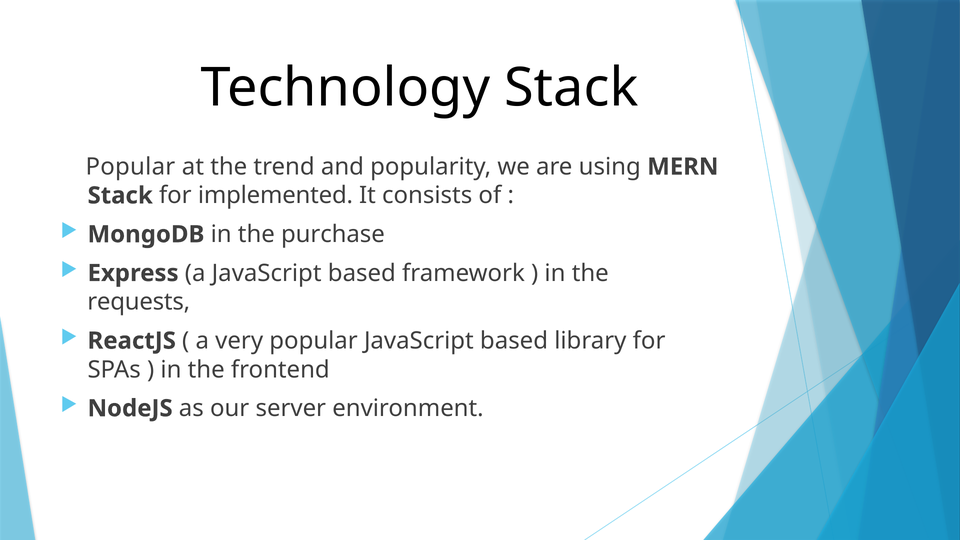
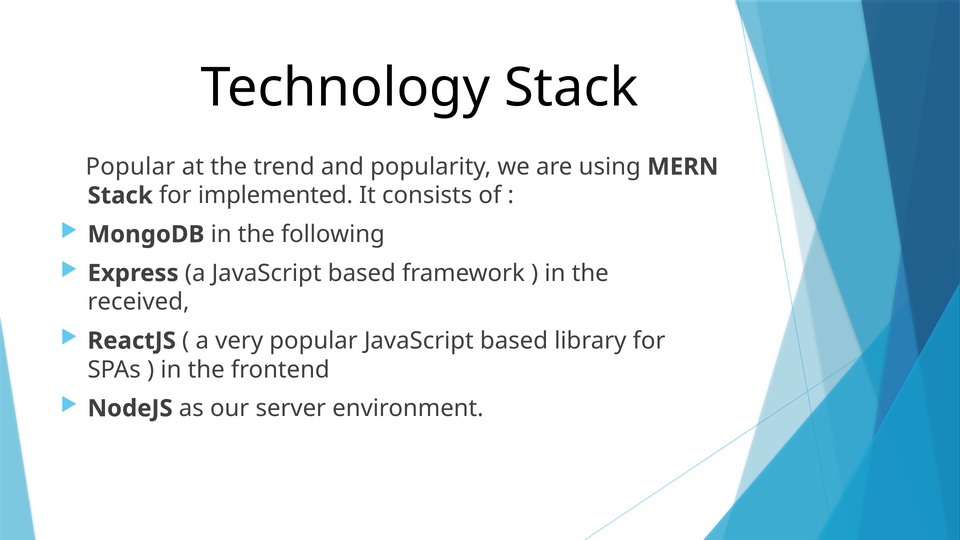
purchase: purchase -> following
requests: requests -> received
